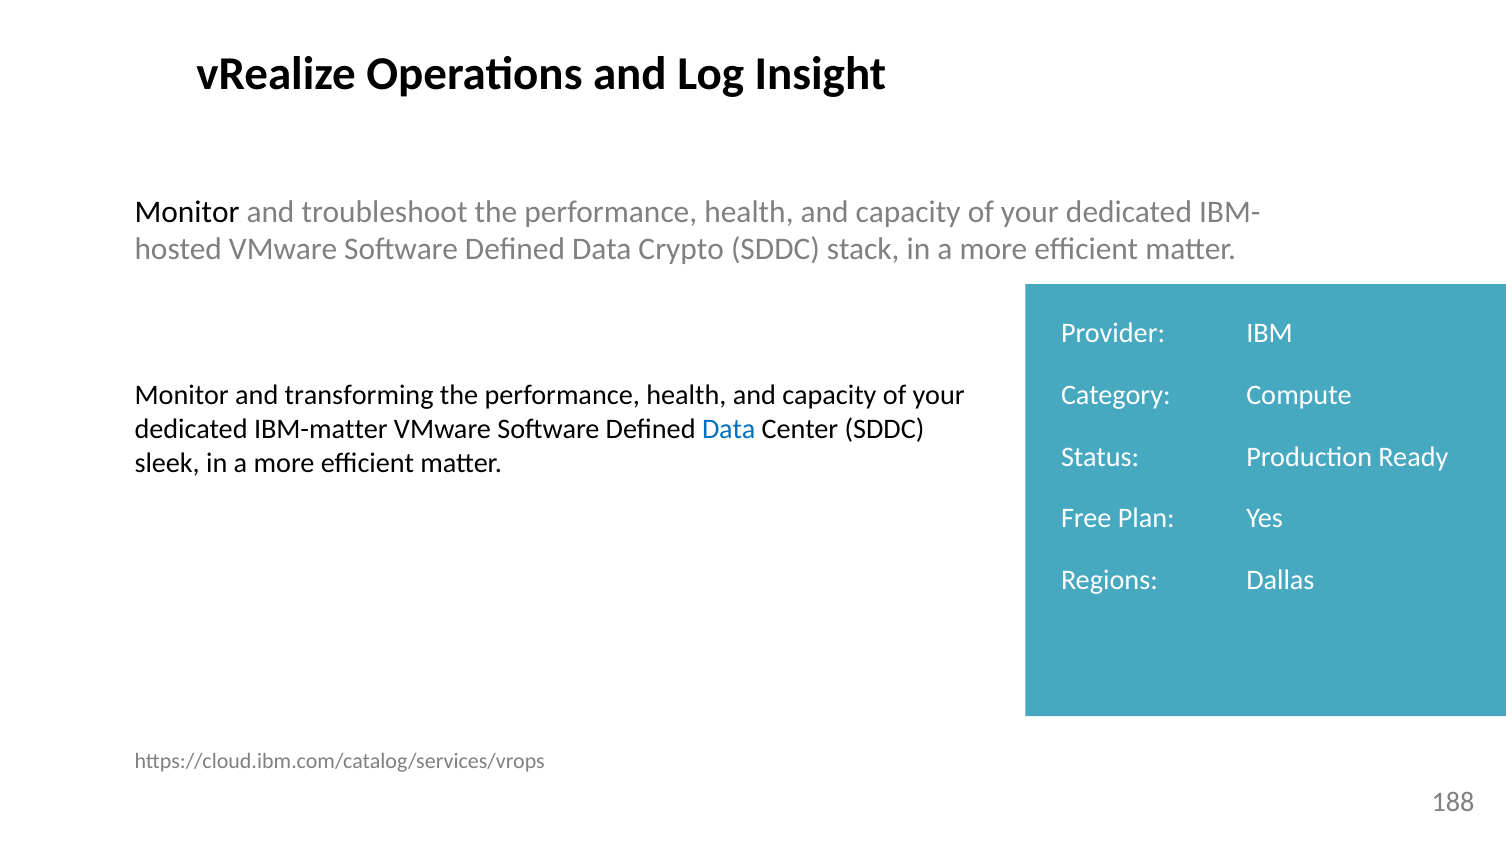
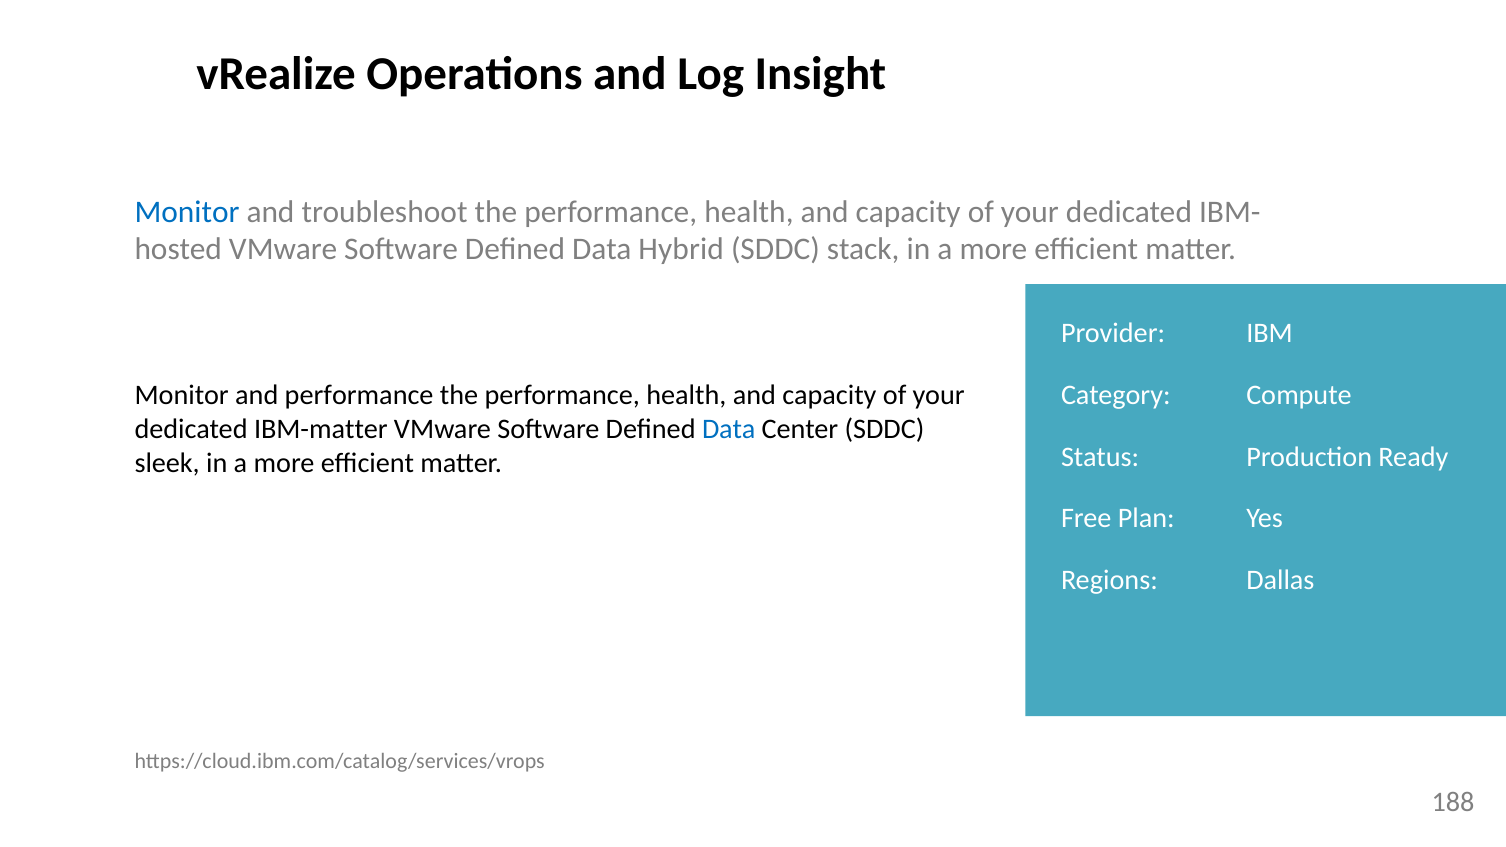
Monitor at (187, 212) colour: black -> blue
Crypto: Crypto -> Hybrid
and transforming: transforming -> performance
